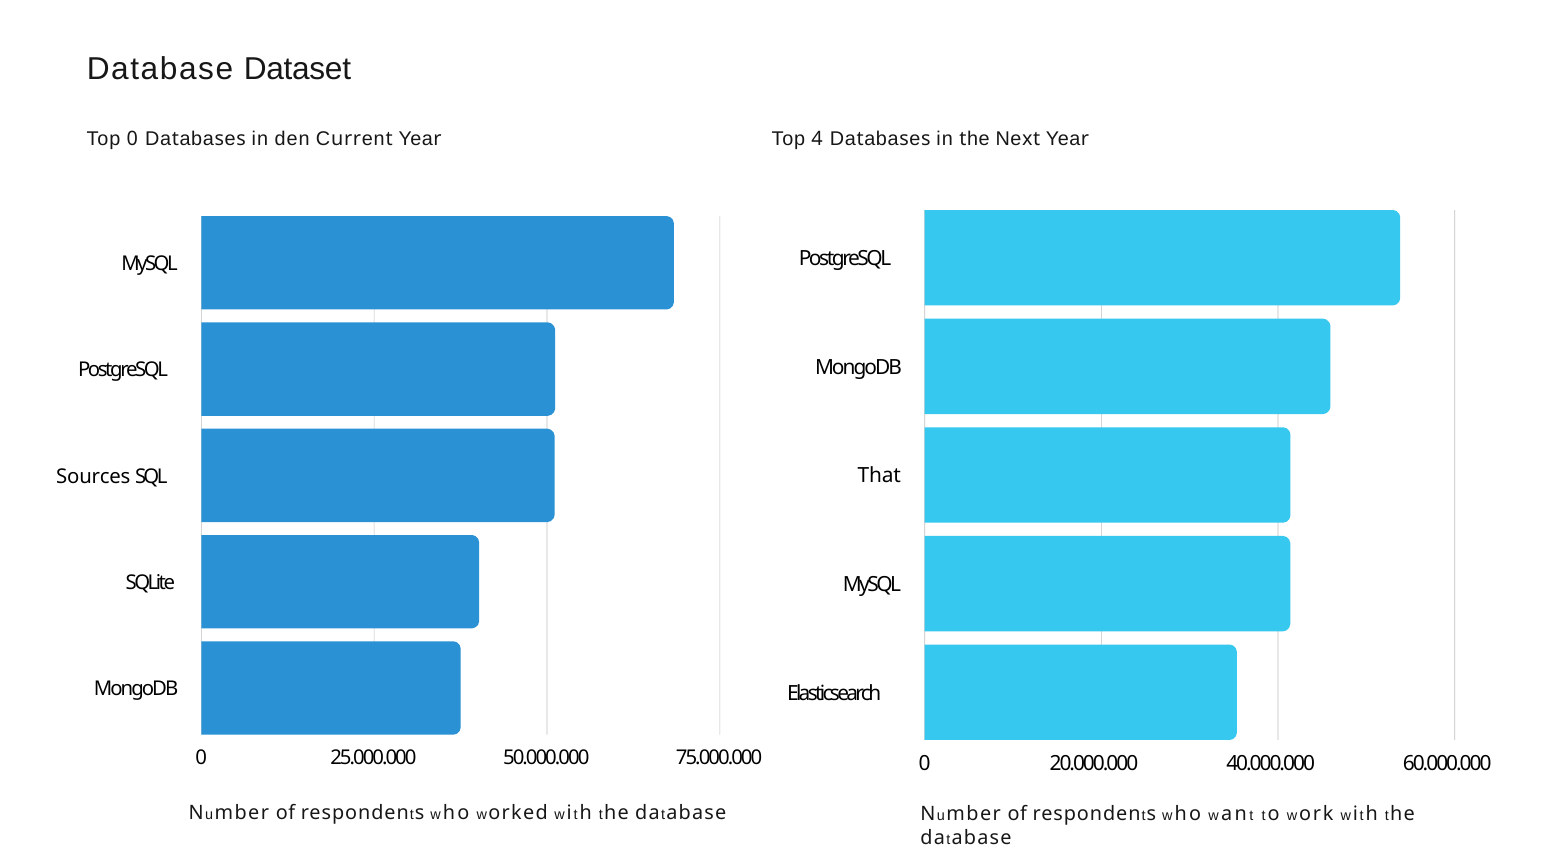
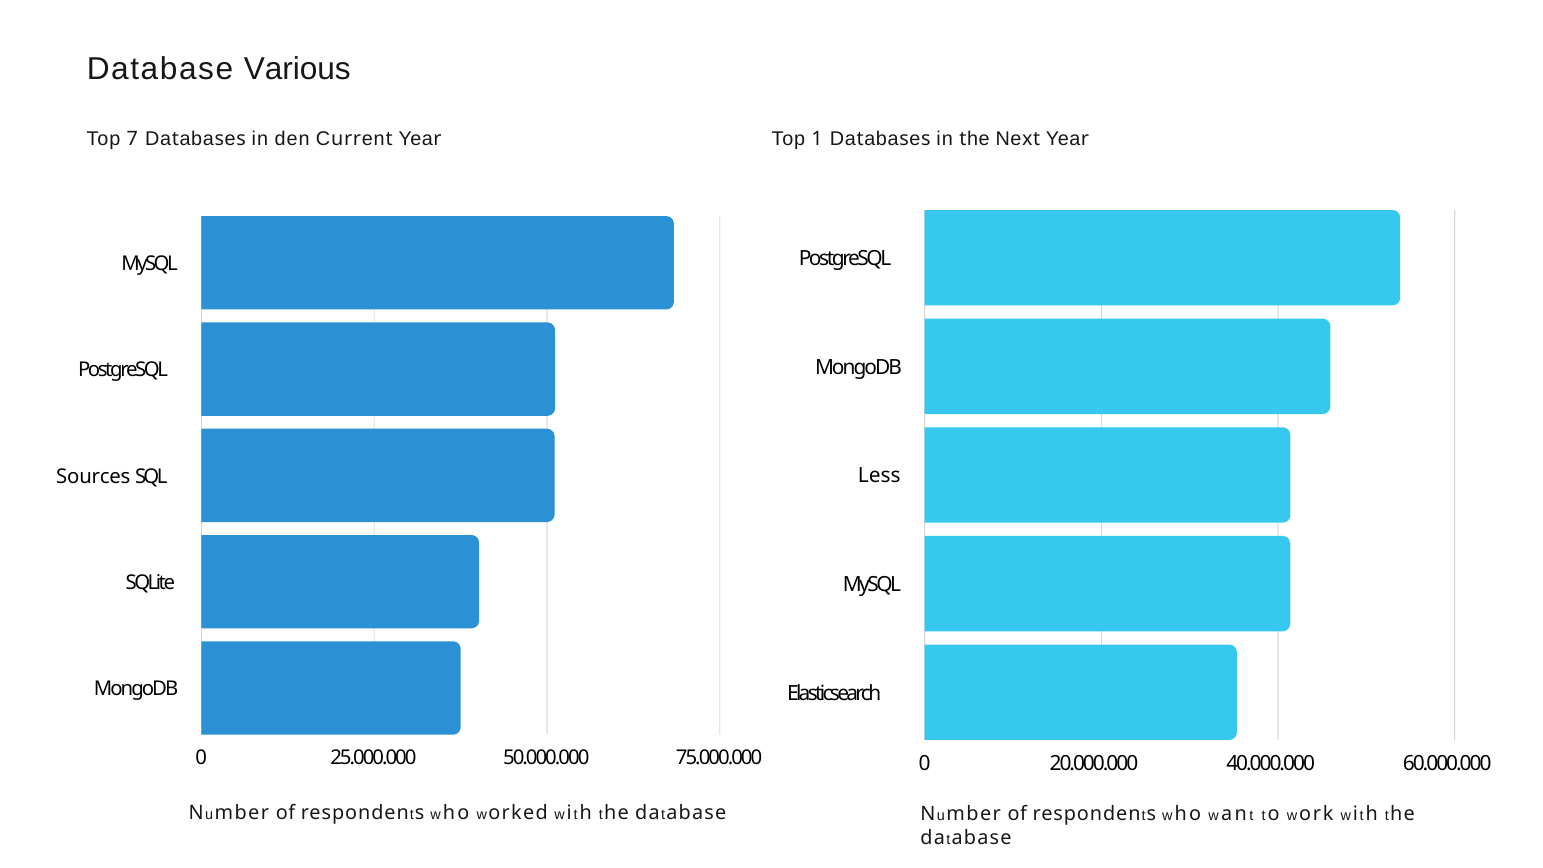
Dataset: Dataset -> Various
Top 0: 0 -> 7
4: 4 -> 1
That: That -> Less
